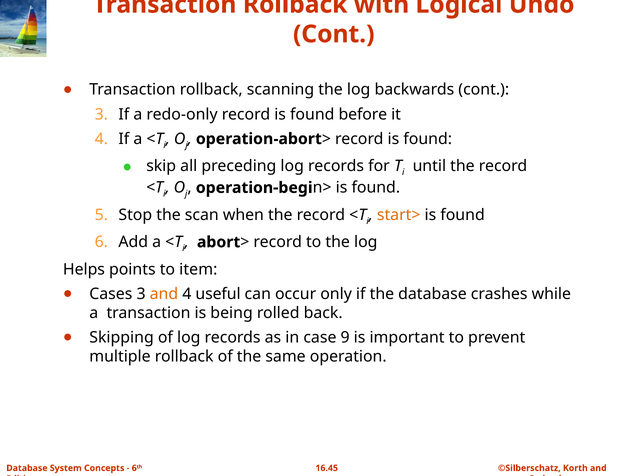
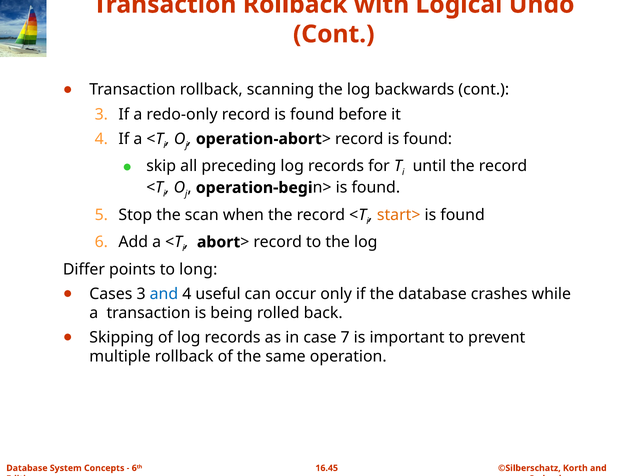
Helps: Helps -> Differ
item: item -> long
and at (164, 294) colour: orange -> blue
9: 9 -> 7
